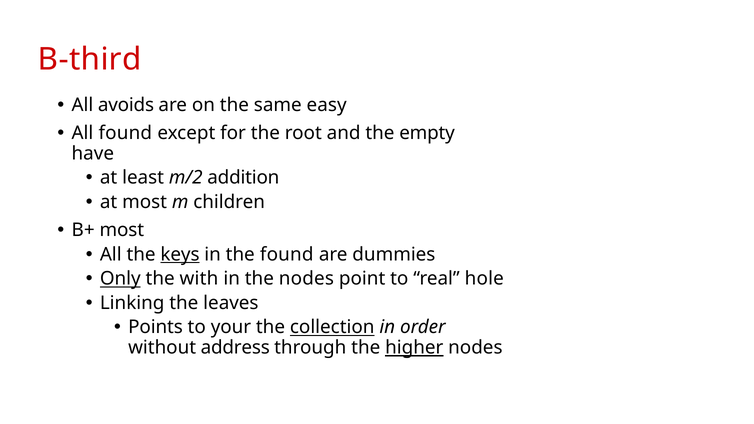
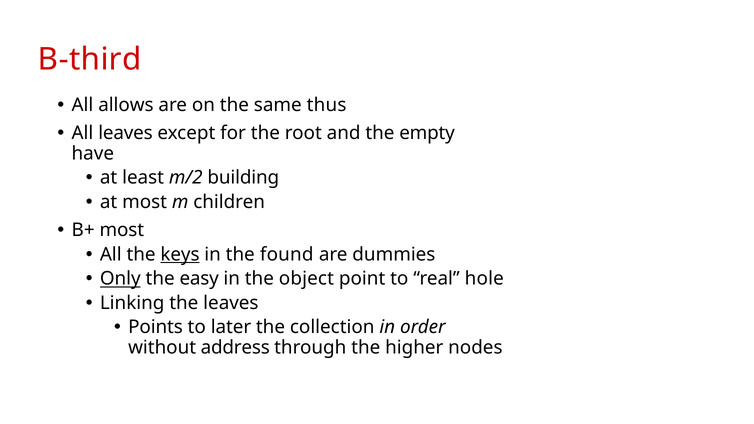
avoids: avoids -> allows
easy: easy -> thus
All found: found -> leaves
addition: addition -> building
with: with -> easy
the nodes: nodes -> object
your: your -> later
collection underline: present -> none
higher underline: present -> none
